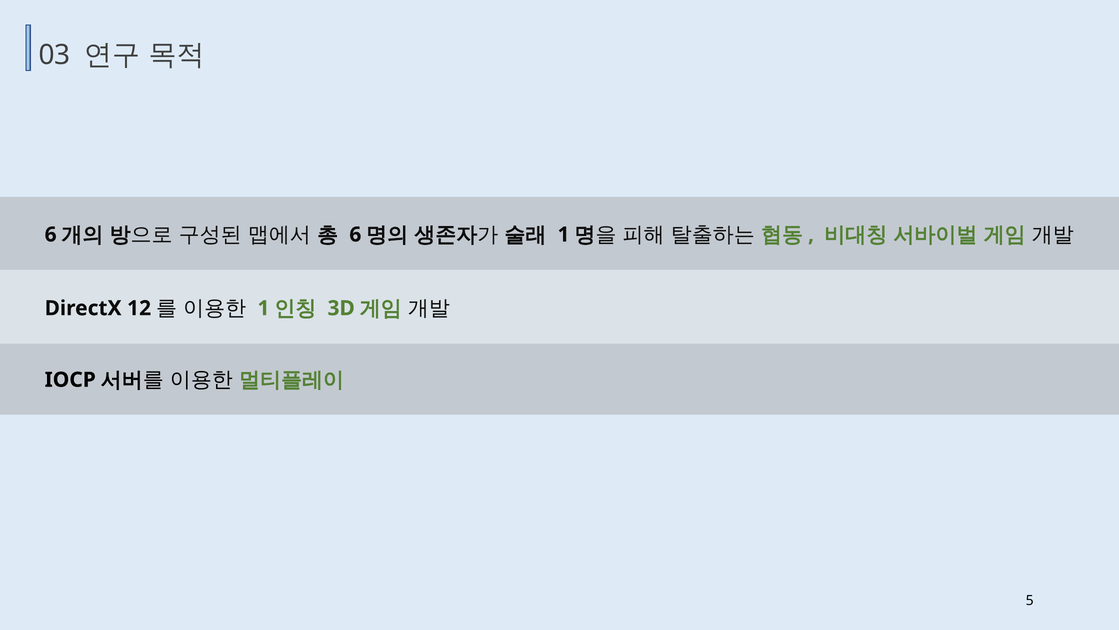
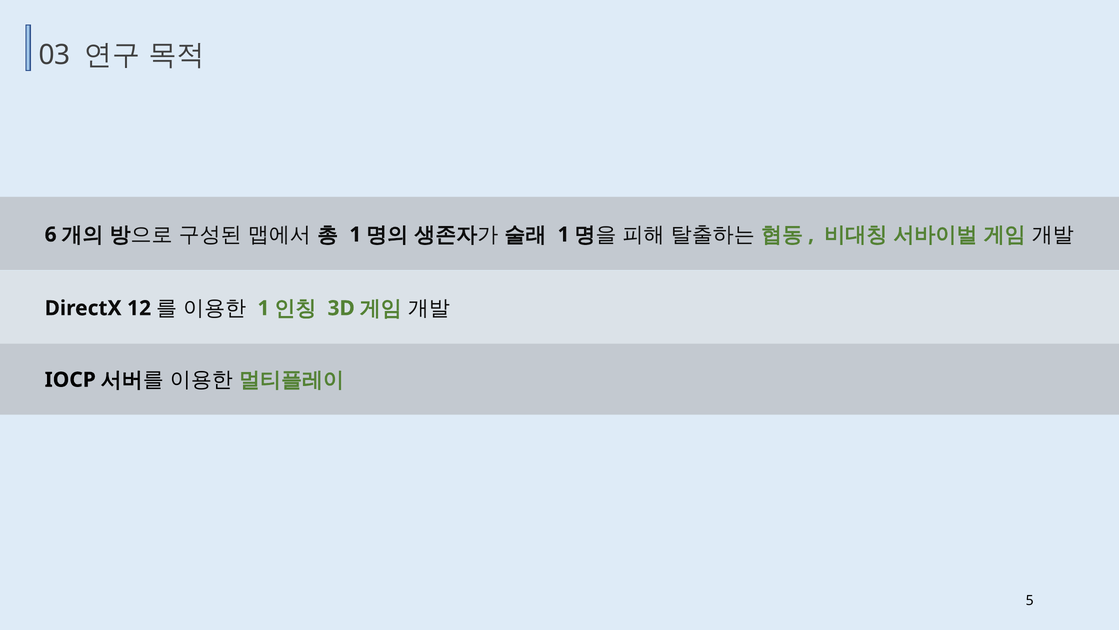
6 at (355, 234): 6 -> 1
